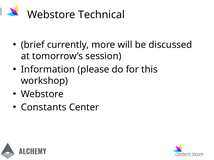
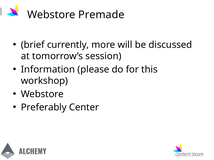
Technical: Technical -> Premade
Constants: Constants -> Preferably
